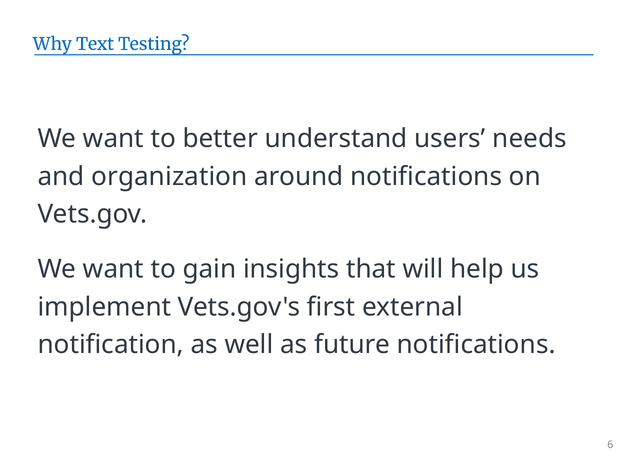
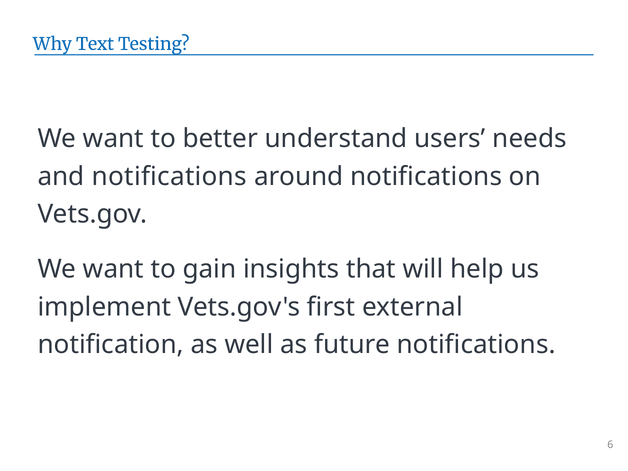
and organization: organization -> notifications
